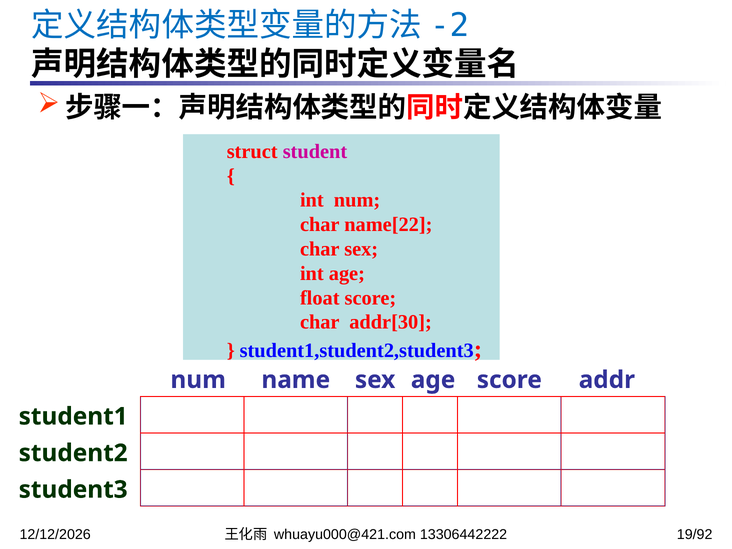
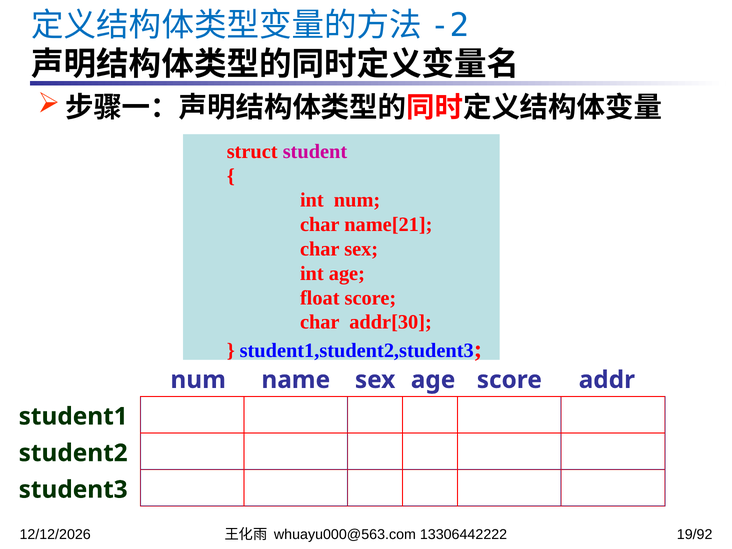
name[22: name[22 -> name[21
whuayu000@421.com: whuayu000@421.com -> whuayu000@563.com
